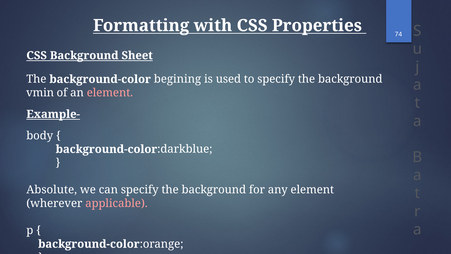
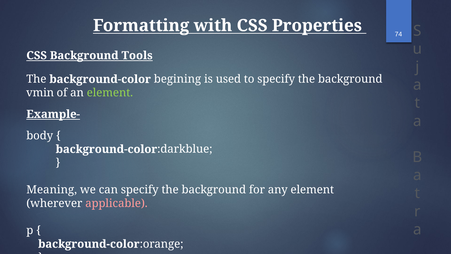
Sheet: Sheet -> Tools
element at (110, 93) colour: pink -> light green
Absolute: Absolute -> Meaning
